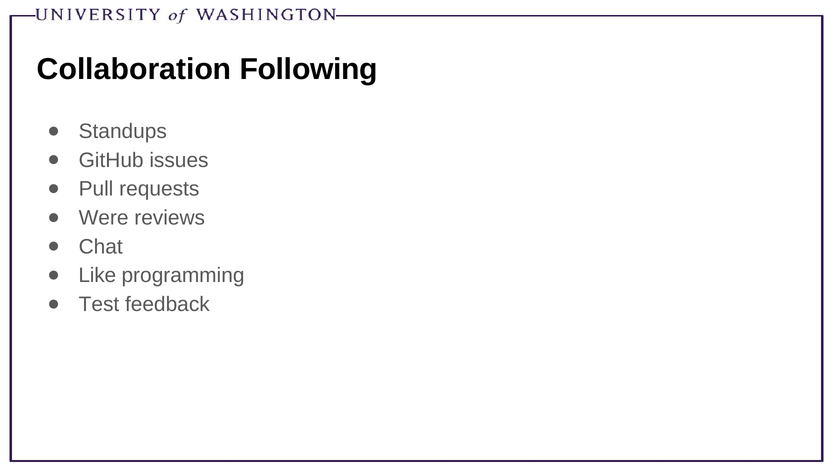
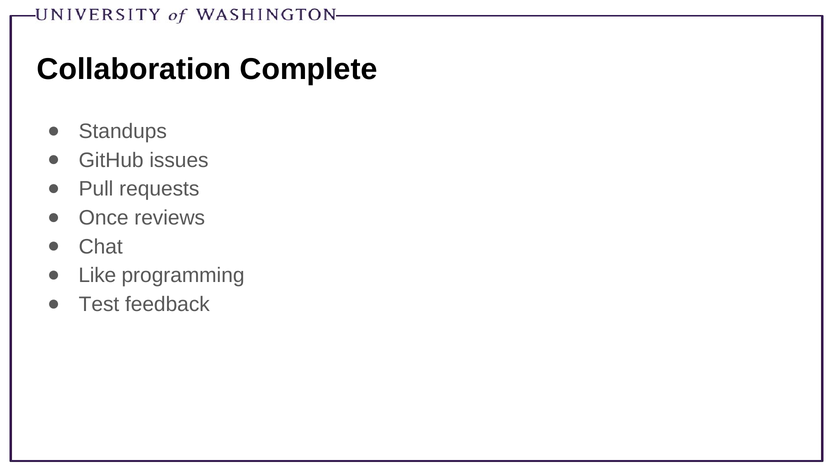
Following: Following -> Complete
Were: Were -> Once
